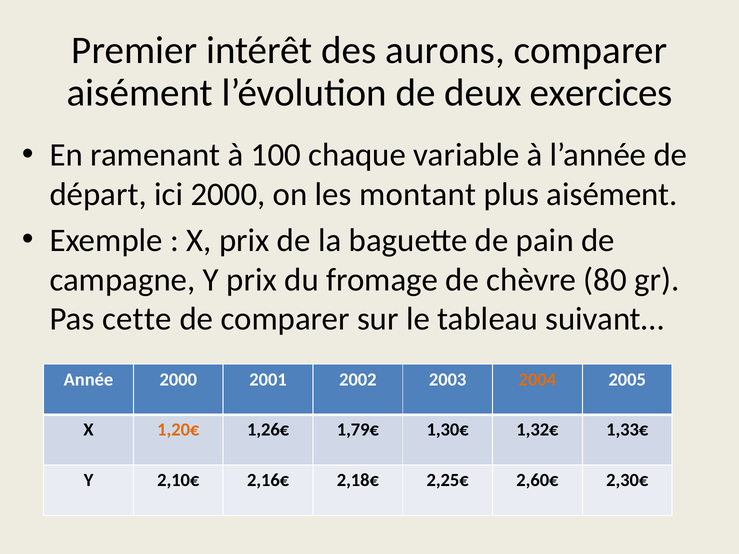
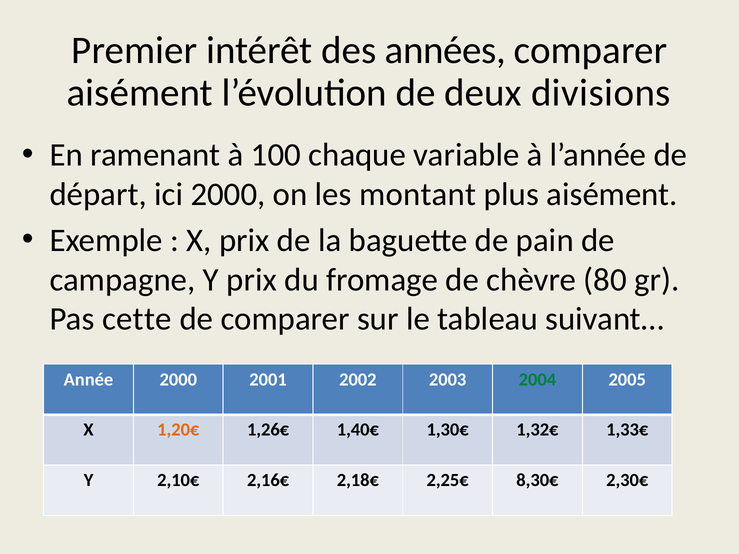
aurons: aurons -> années
exercices: exercices -> divisions
2004 colour: orange -> green
1,79€: 1,79€ -> 1,40€
2,60€: 2,60€ -> 8,30€
